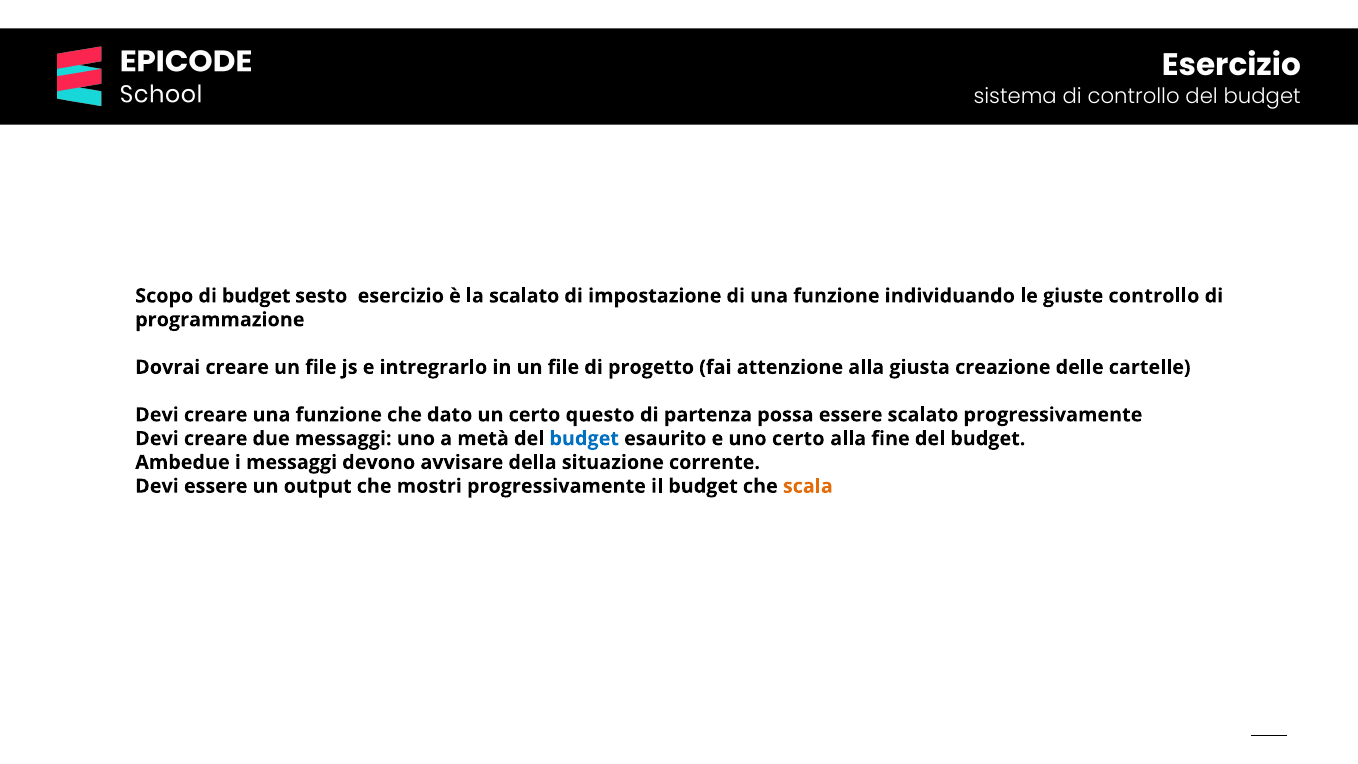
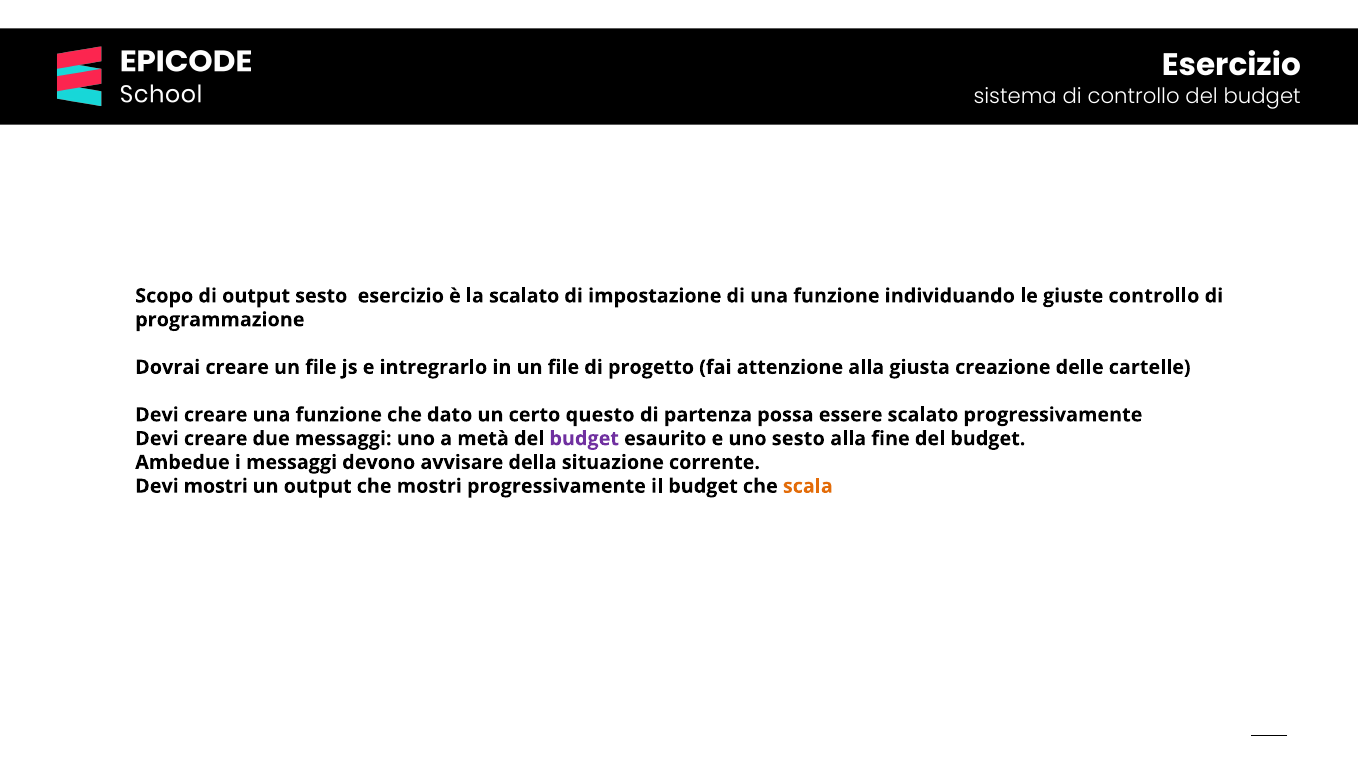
di budget: budget -> output
budget at (584, 439) colour: blue -> purple
uno certo: certo -> sesto
Devi essere: essere -> mostri
